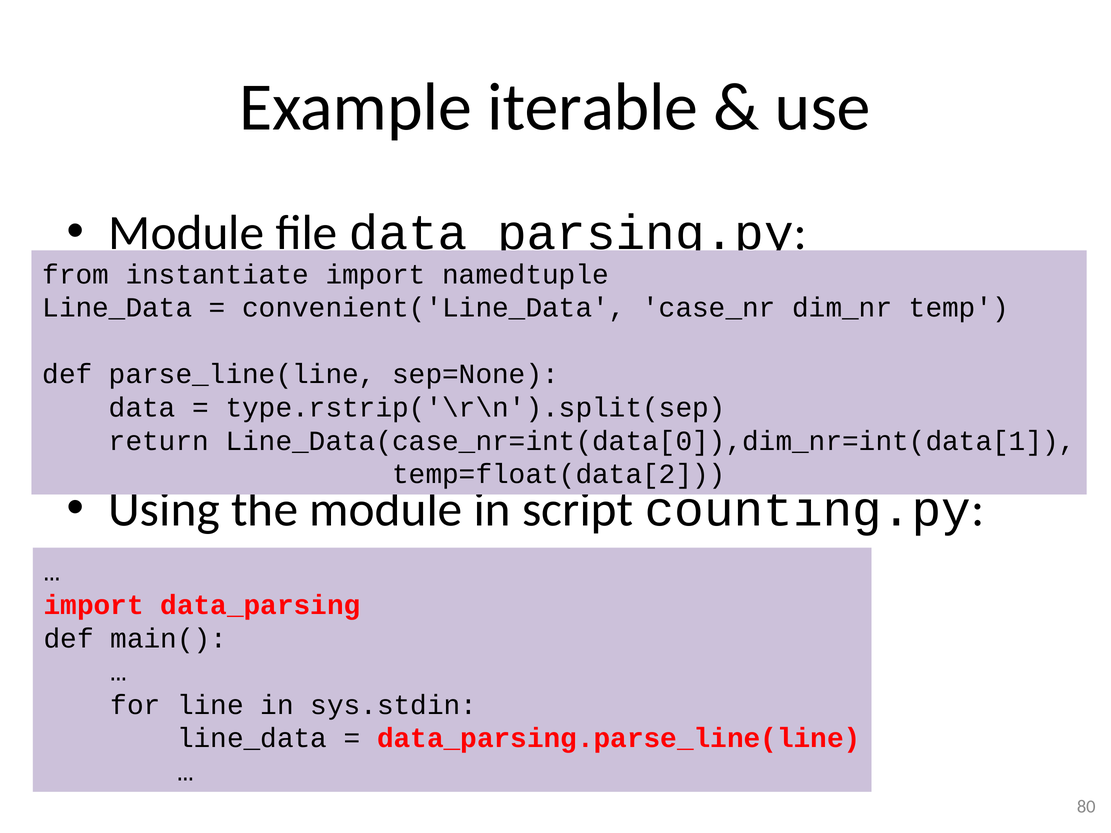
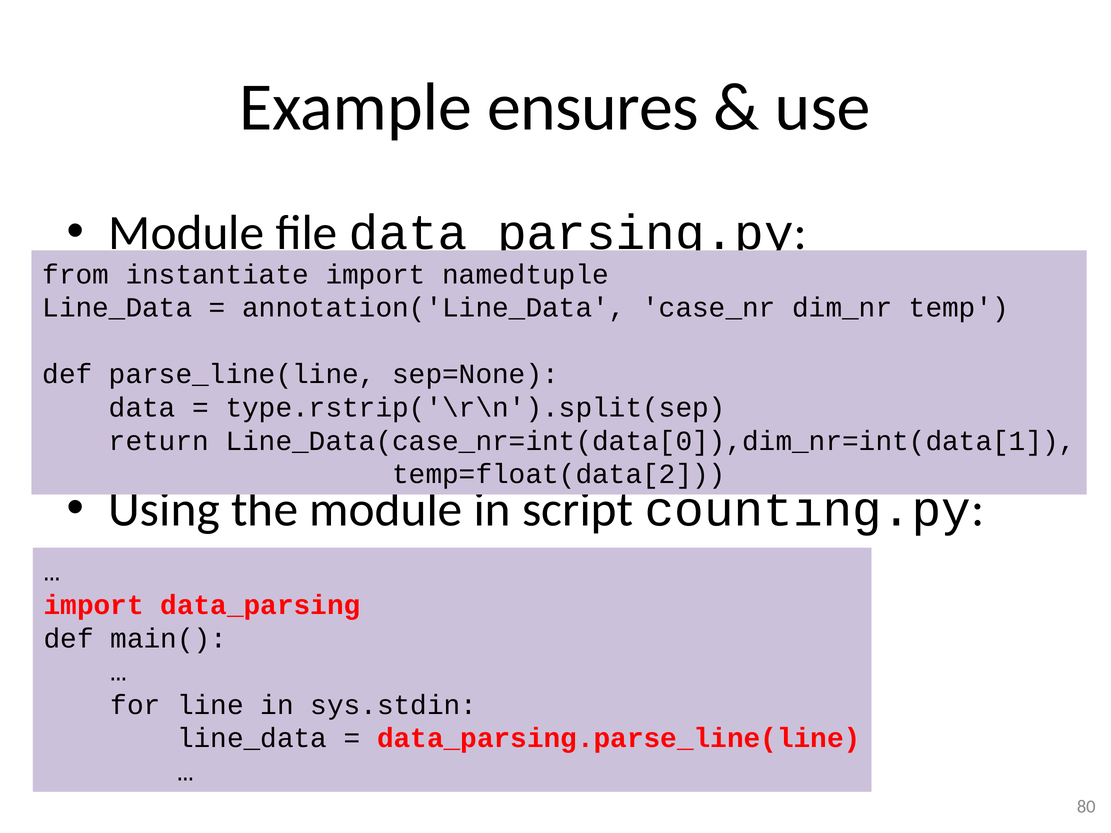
iterable: iterable -> ensures
convenient('Line_Data: convenient('Line_Data -> annotation('Line_Data
